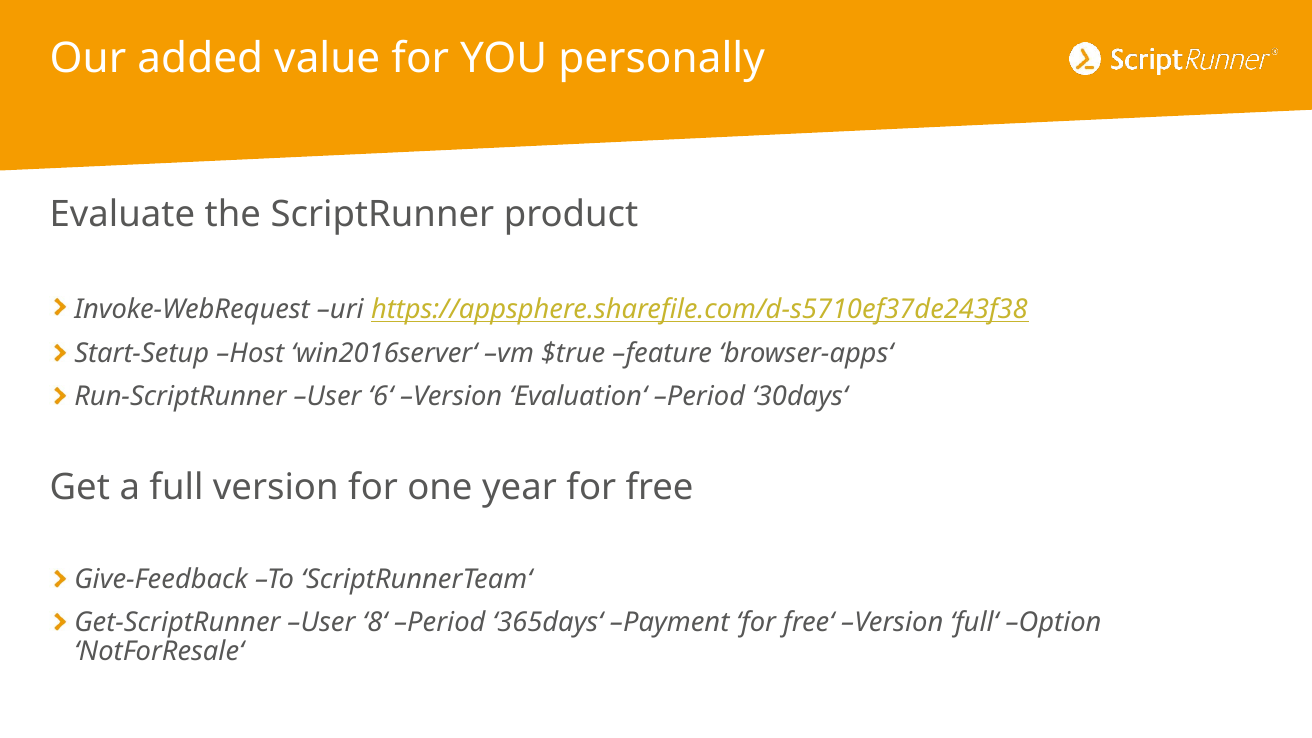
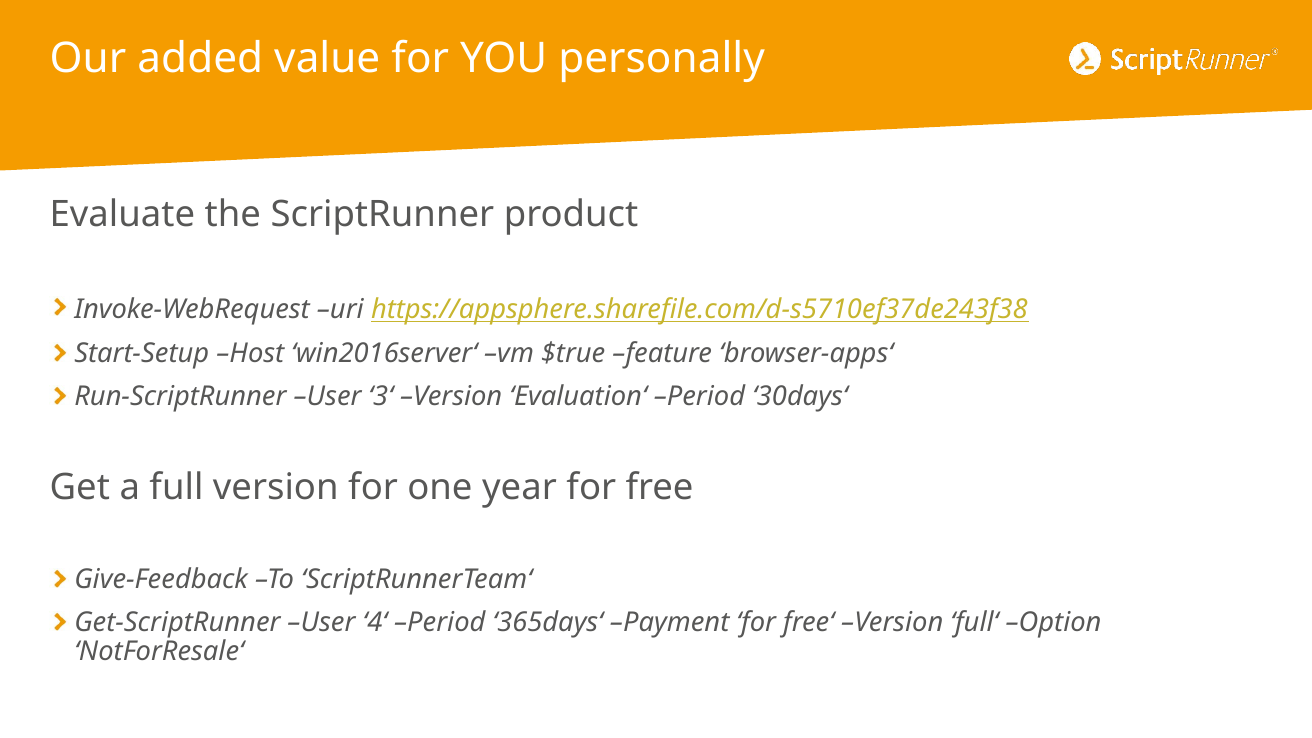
6‘: 6‘ -> 3‘
8‘: 8‘ -> 4‘
